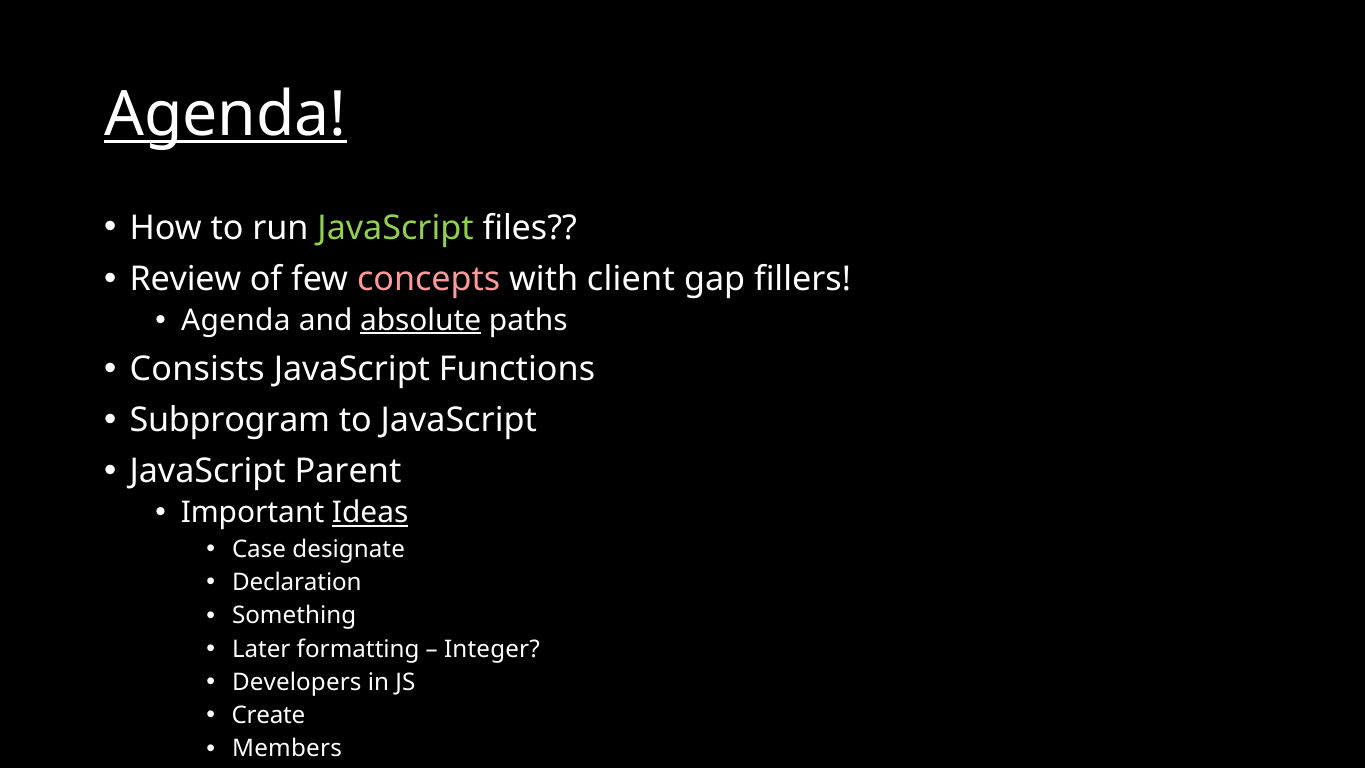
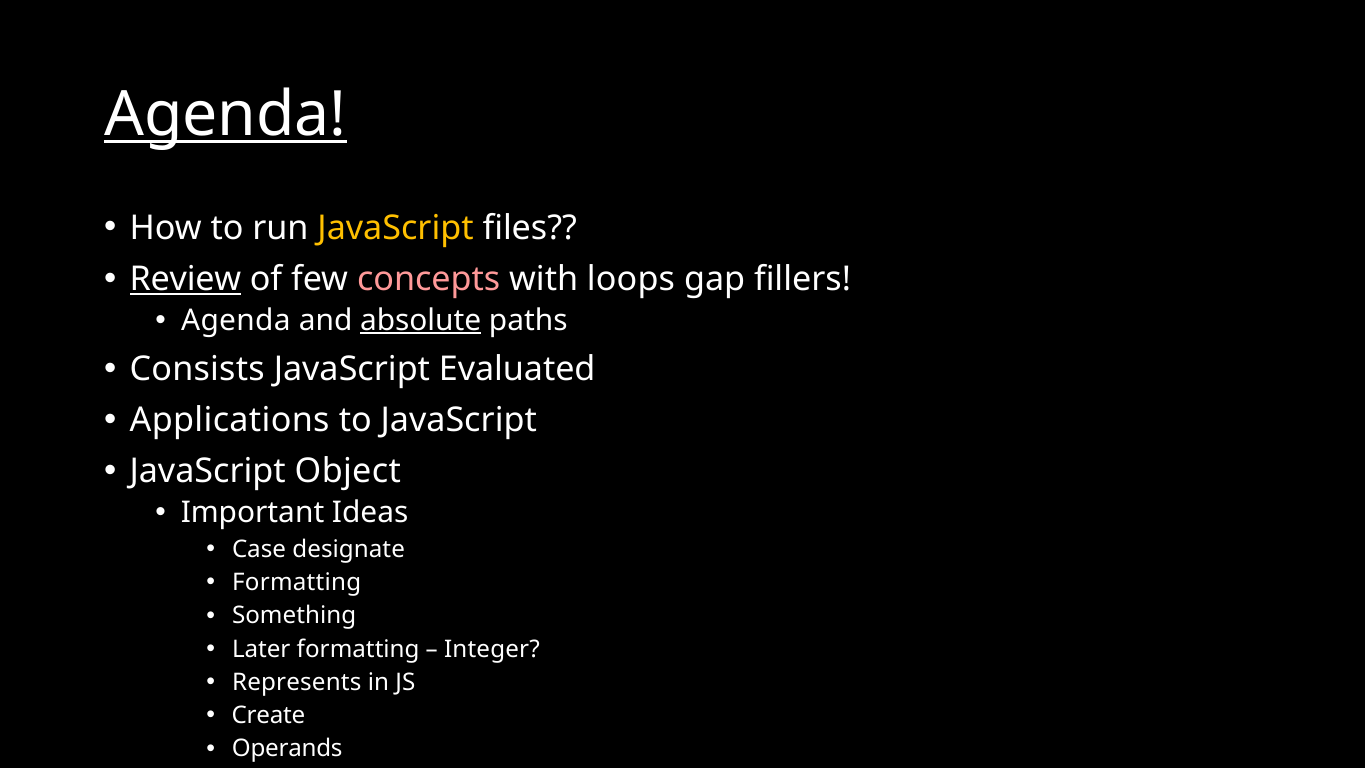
JavaScript at (396, 228) colour: light green -> yellow
Review underline: none -> present
client: client -> loops
Functions: Functions -> Evaluated
Subprogram: Subprogram -> Applications
Parent: Parent -> Object
Ideas underline: present -> none
Declaration at (297, 582): Declaration -> Formatting
Developers: Developers -> Represents
Members: Members -> Operands
